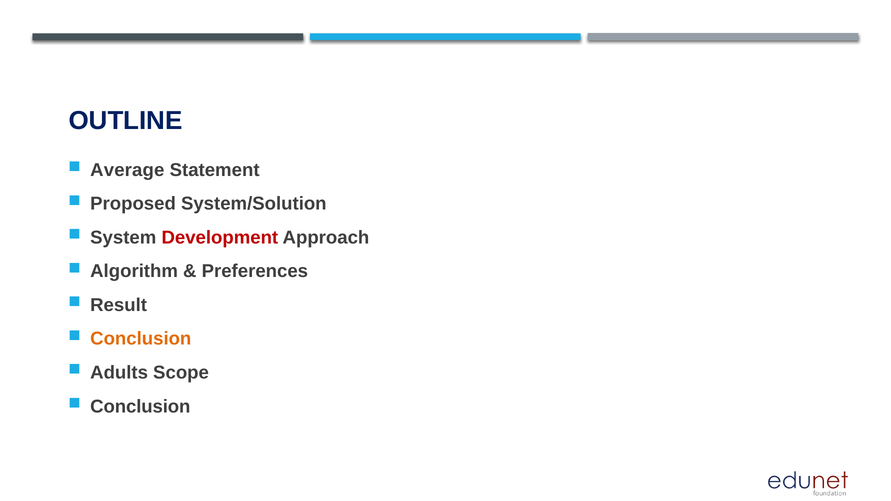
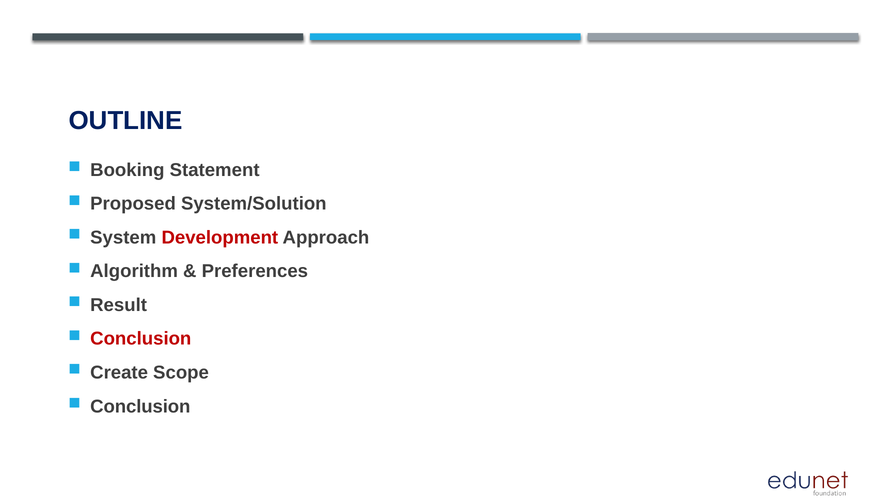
Average: Average -> Booking
Conclusion at (141, 339) colour: orange -> red
Adults: Adults -> Create
